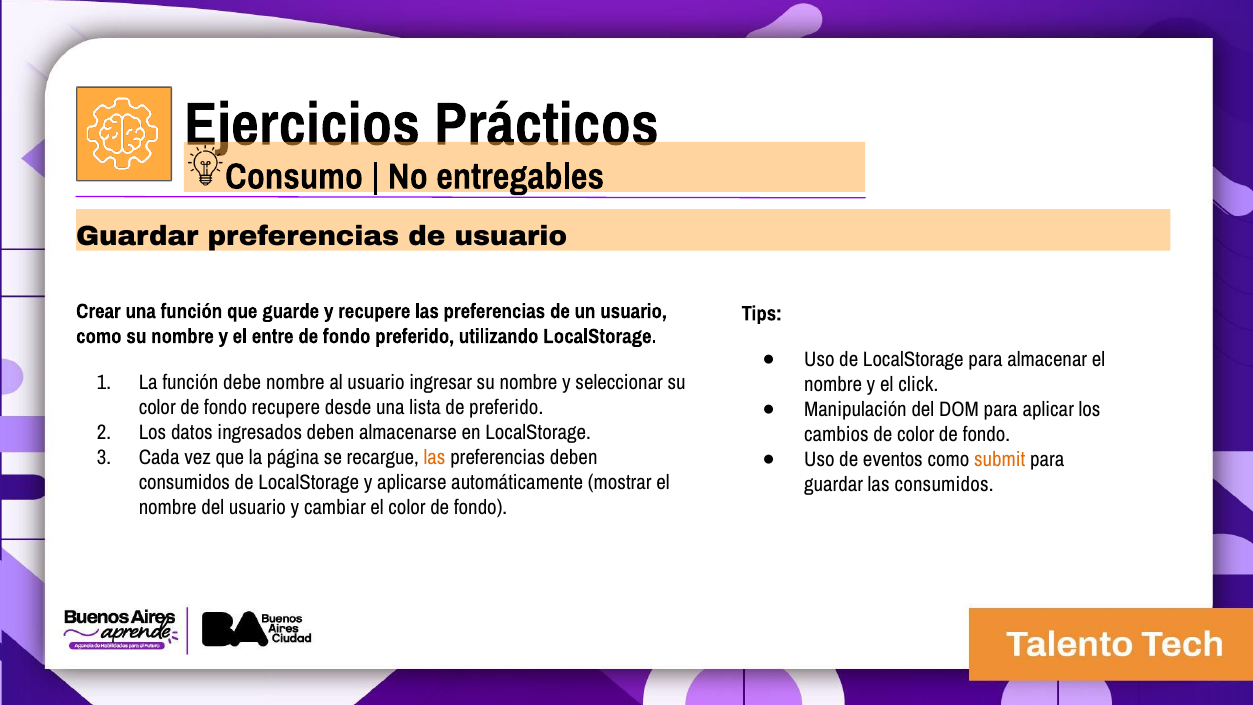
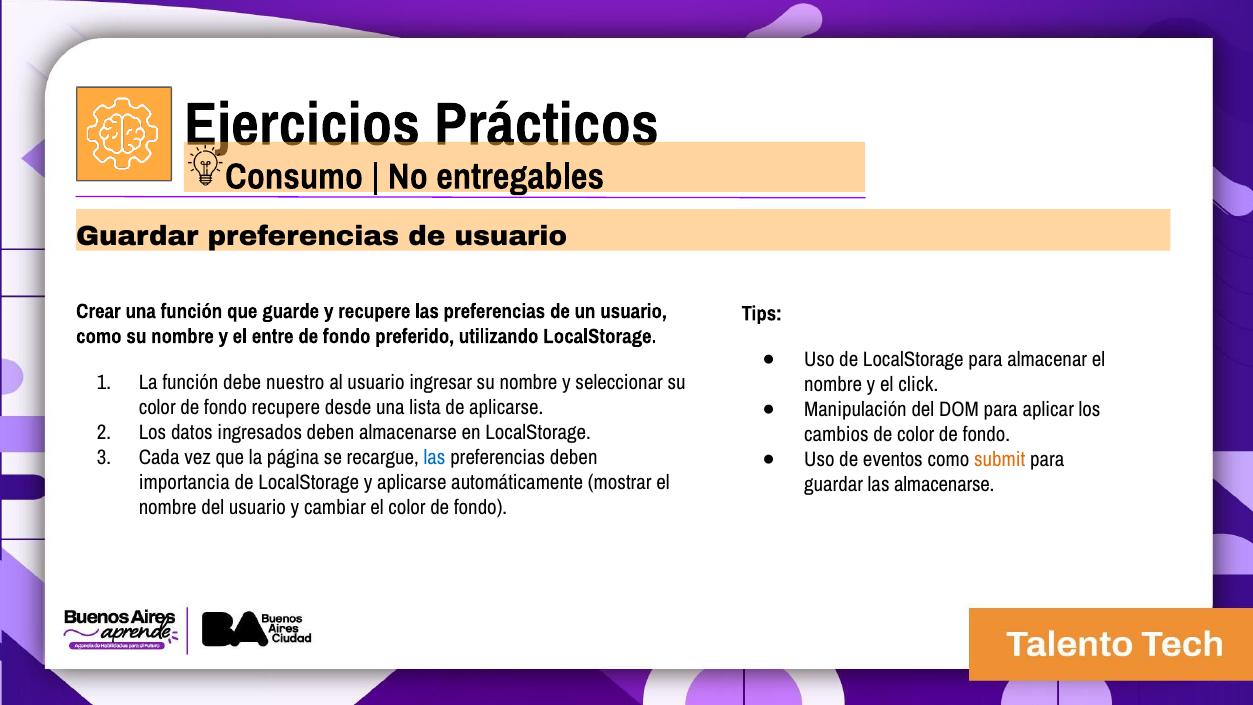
debe nombre: nombre -> nuestro
de preferido: preferido -> aplicarse
las at (435, 457) colour: orange -> blue
consumidos at (184, 482): consumidos -> importancia
las consumidos: consumidos -> almacenarse
